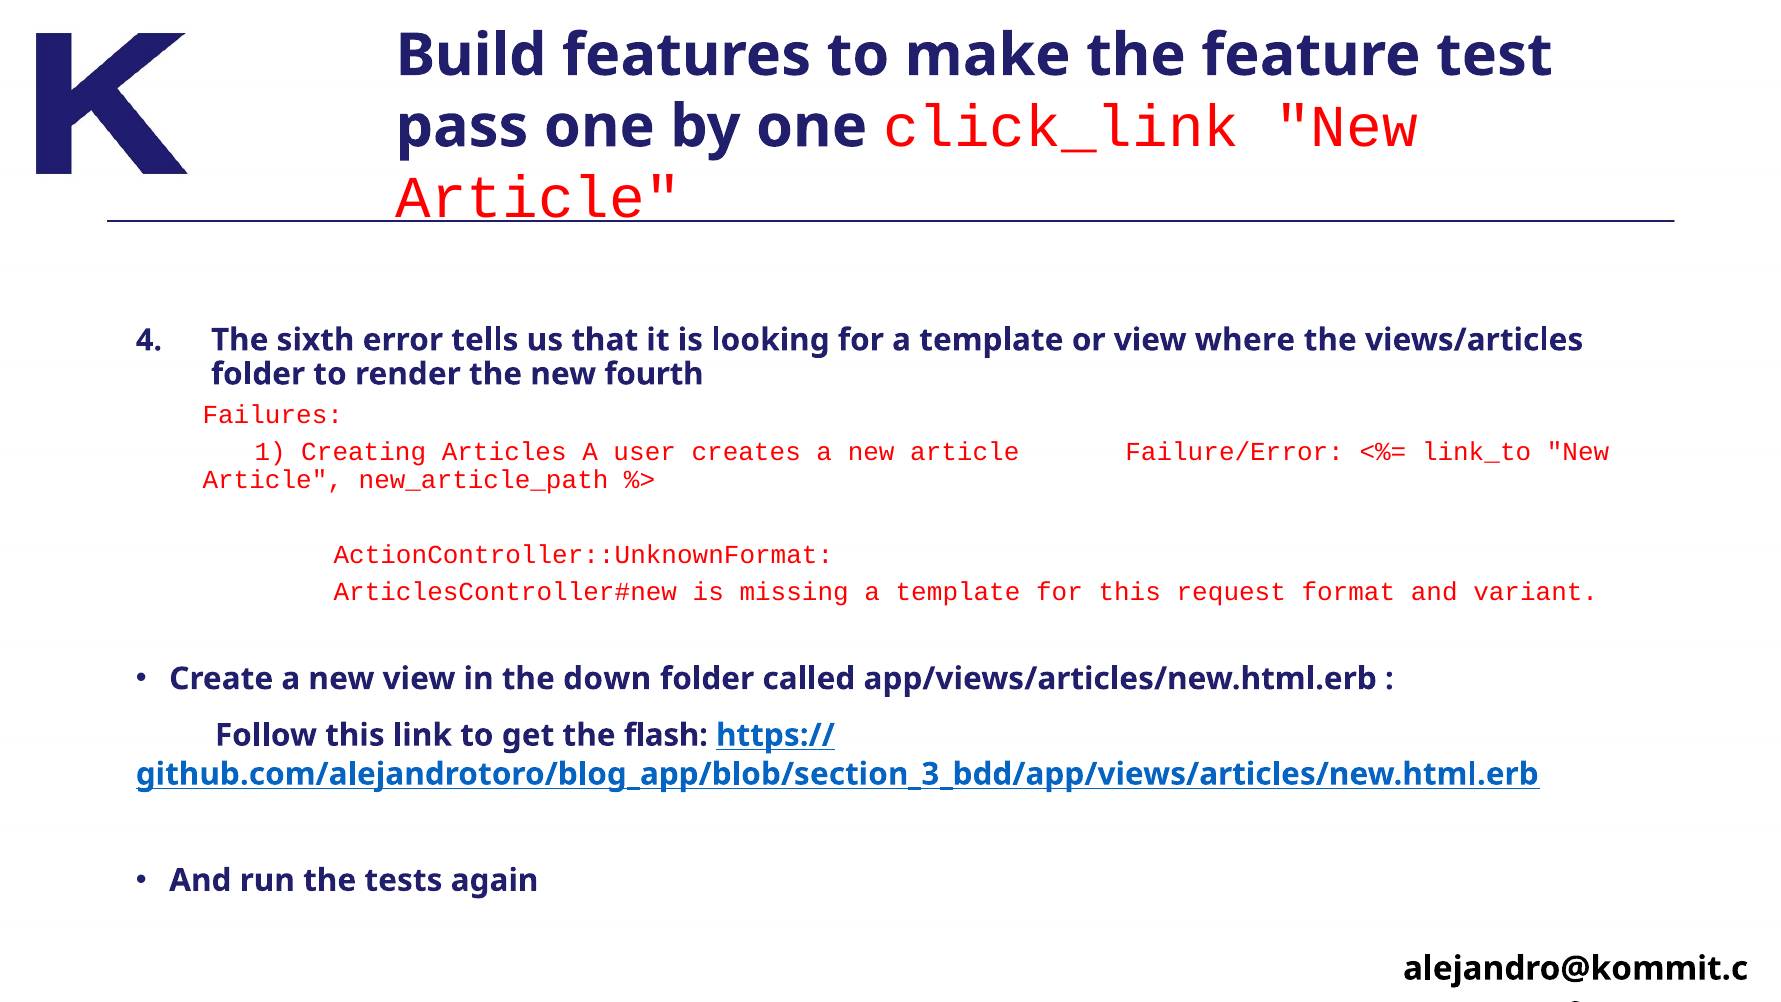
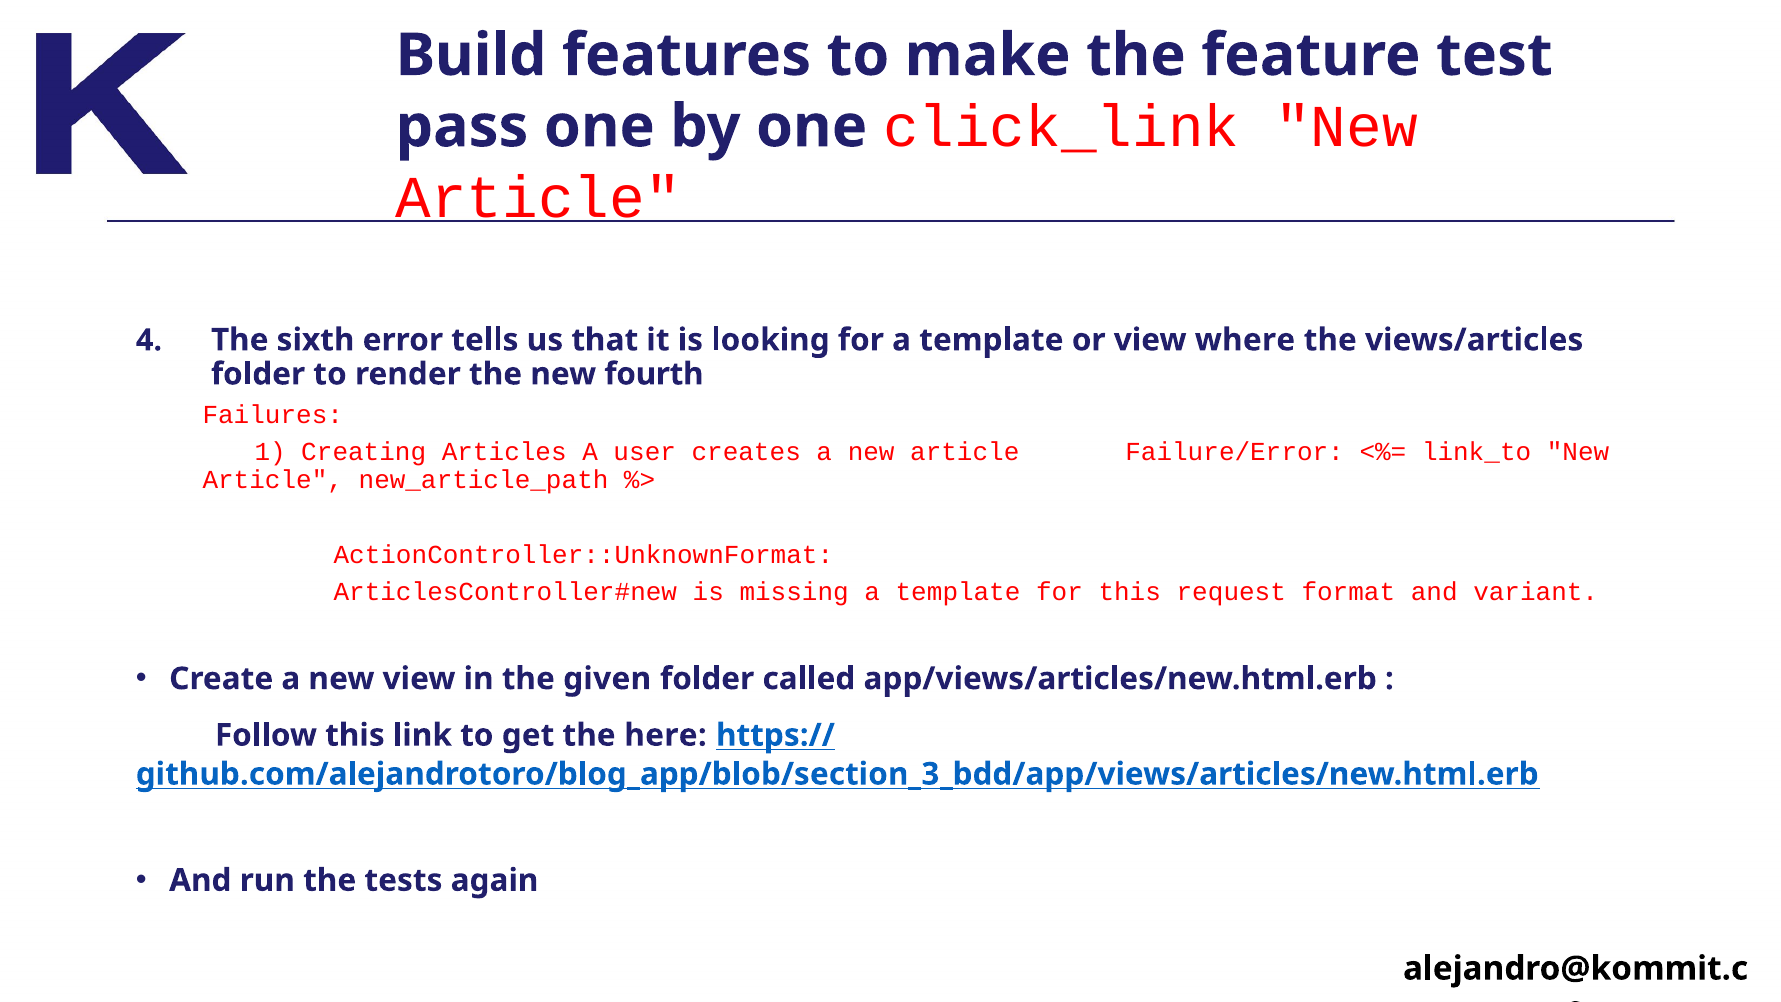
down: down -> given
flash: flash -> here
